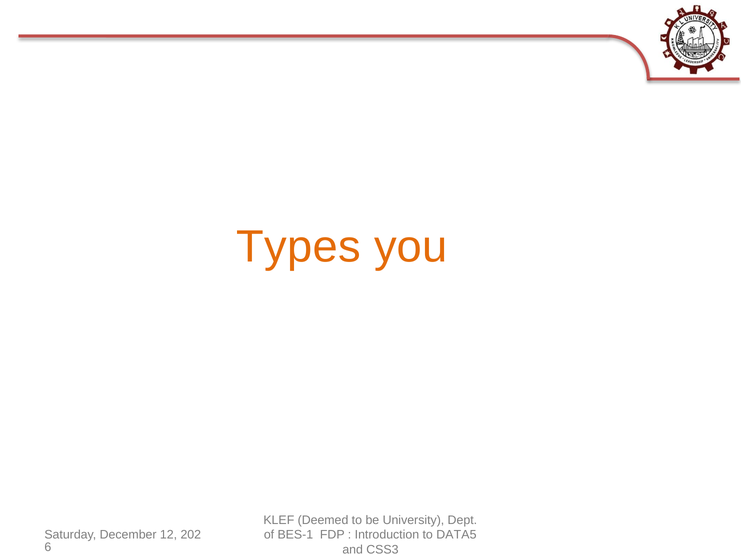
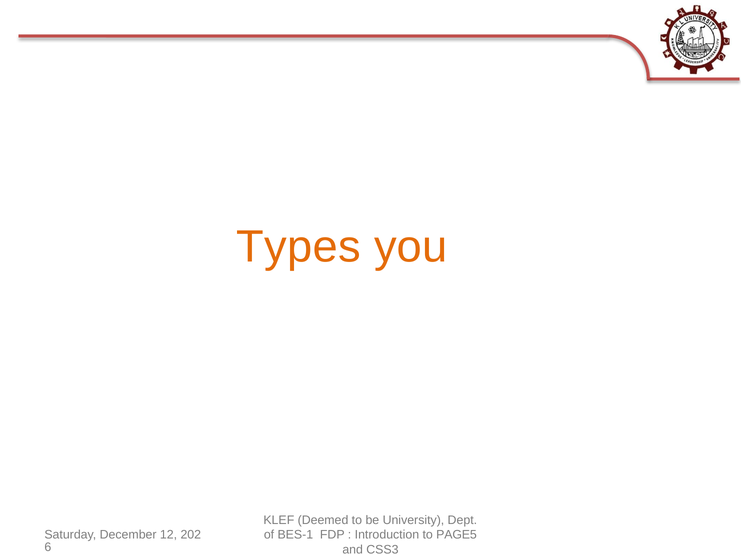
DATA5: DATA5 -> PAGE5
